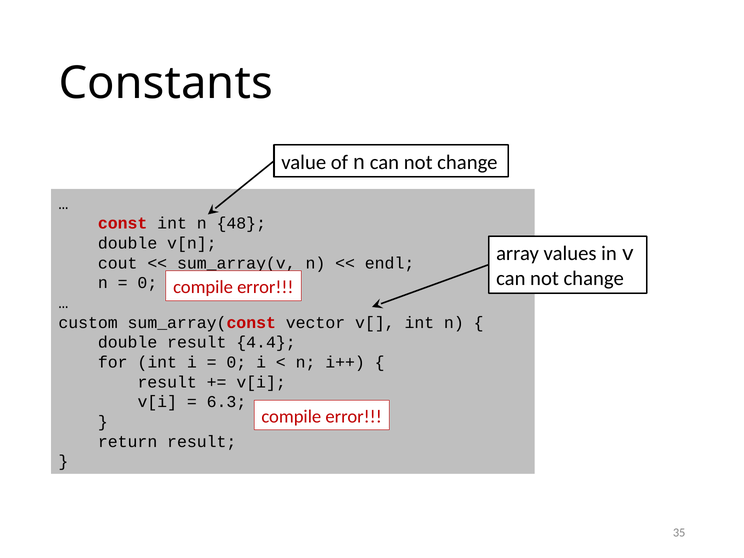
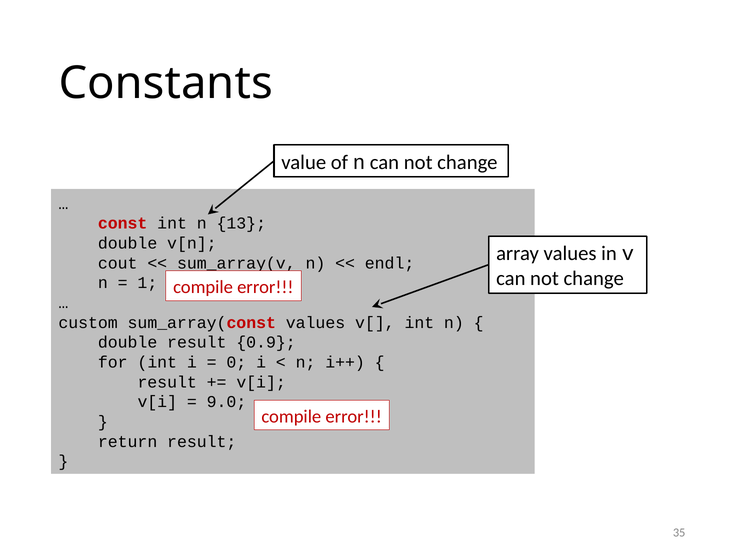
48: 48 -> 13
0 at (147, 283): 0 -> 1
sum_array(const vector: vector -> values
4.4: 4.4 -> 0.9
6.3: 6.3 -> 9.0
